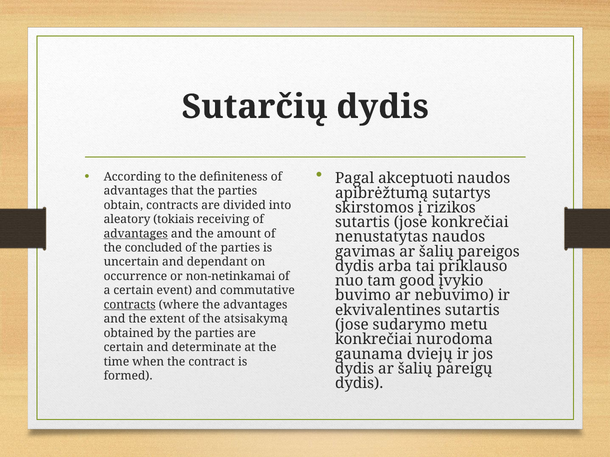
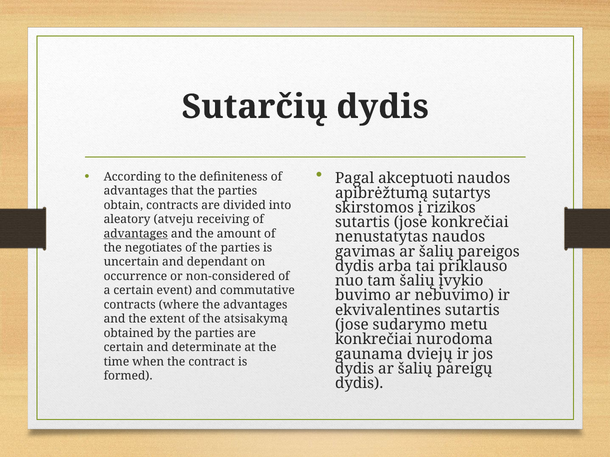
tokiais: tokiais -> atveju
concluded: concluded -> negotiates
non-netinkamai: non-netinkamai -> non-considered
tam good: good -> šalių
contracts at (130, 305) underline: present -> none
